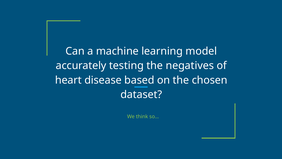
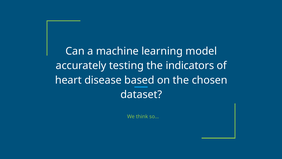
negatives: negatives -> indicators
